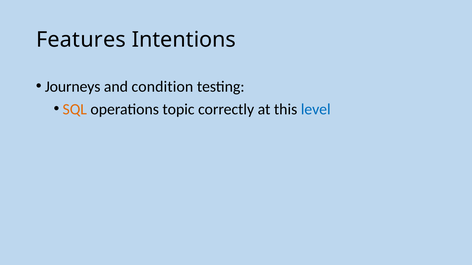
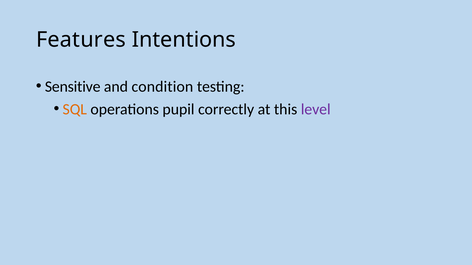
Journeys: Journeys -> Sensitive
topic: topic -> pupil
level colour: blue -> purple
